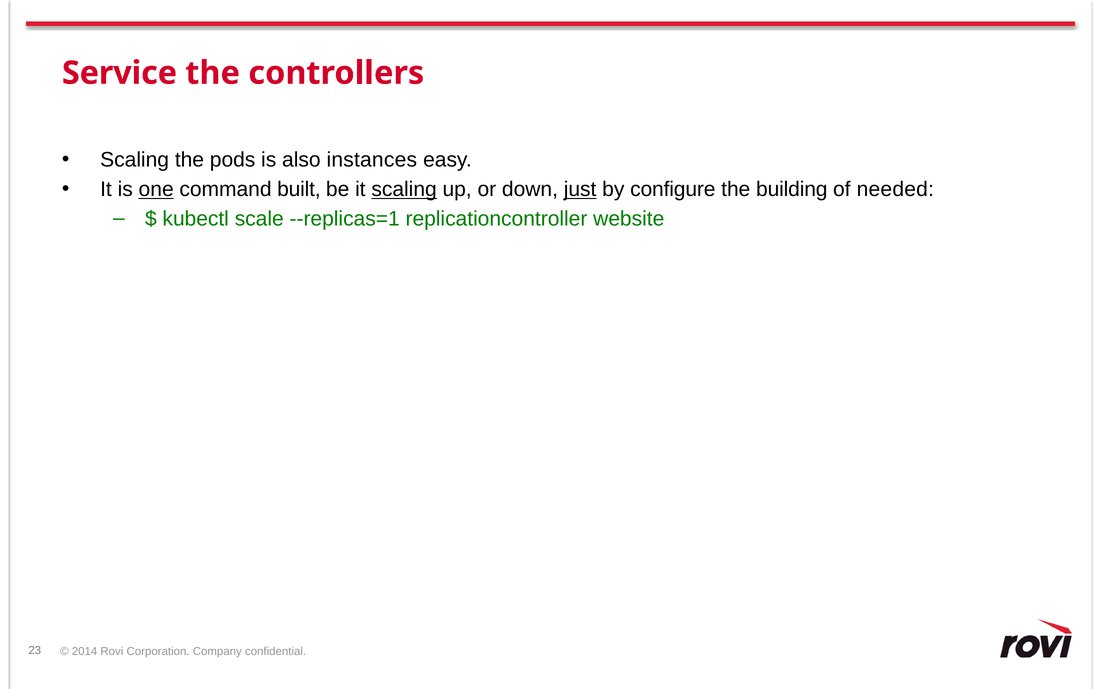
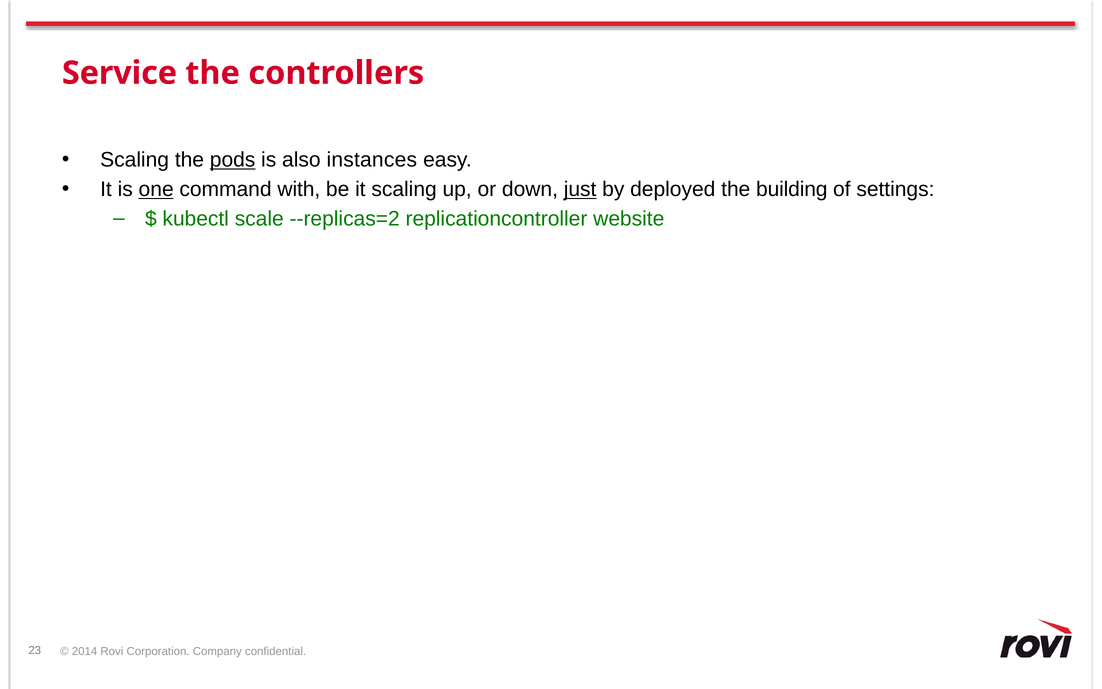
pods underline: none -> present
built: built -> with
scaling at (404, 189) underline: present -> none
configure: configure -> deployed
needed: needed -> settings
--replicas=1: --replicas=1 -> --replicas=2
